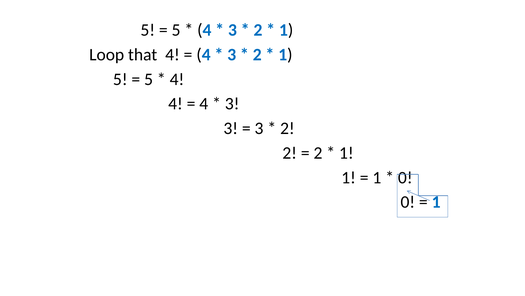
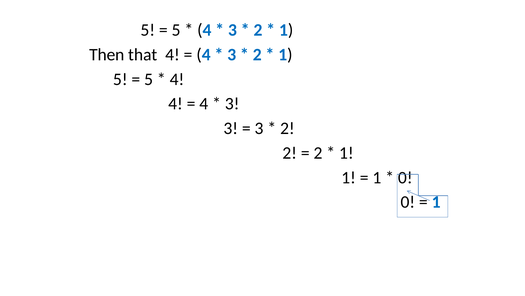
Loop: Loop -> Then
